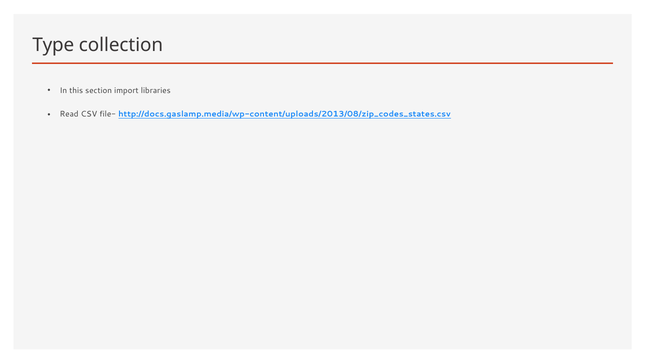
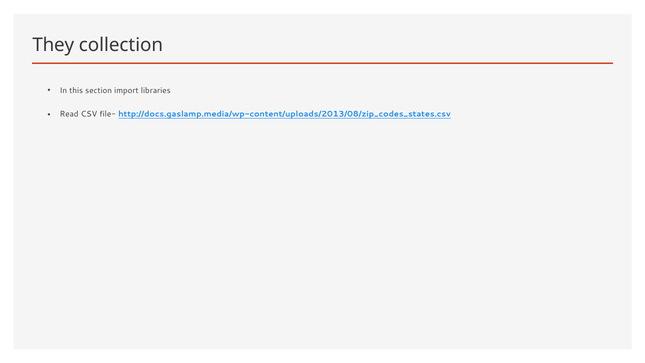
Type: Type -> They
